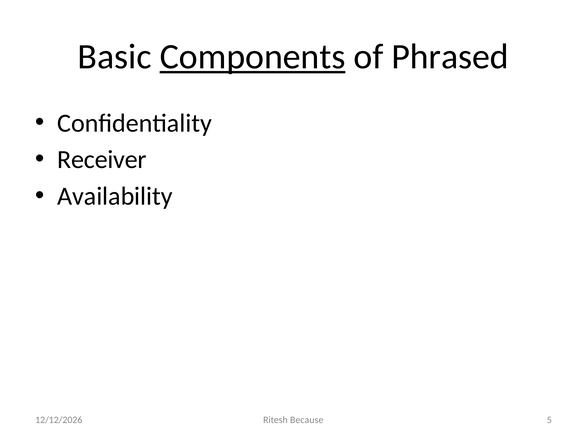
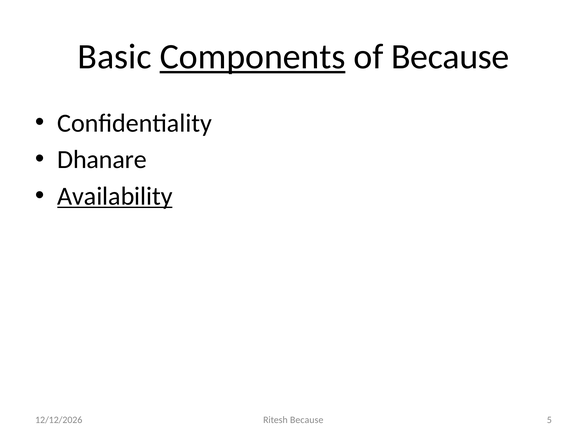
of Phrased: Phrased -> Because
Receiver: Receiver -> Dhanare
Availability underline: none -> present
